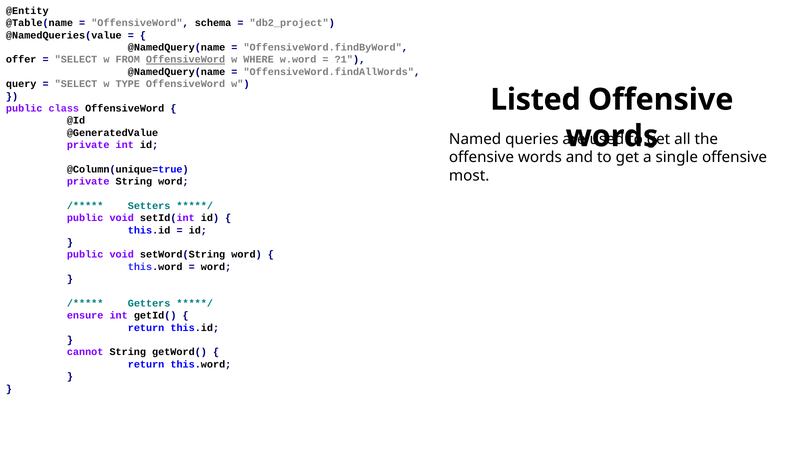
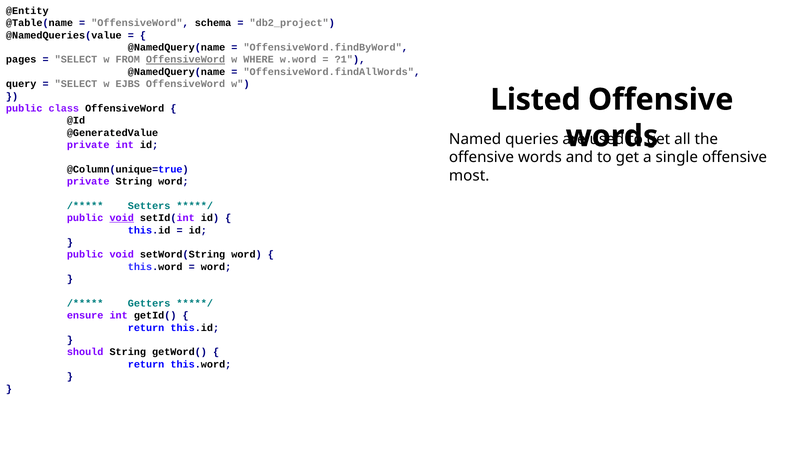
offer: offer -> pages
TYPE: TYPE -> EJBS
void at (122, 218) underline: none -> present
cannot: cannot -> should
